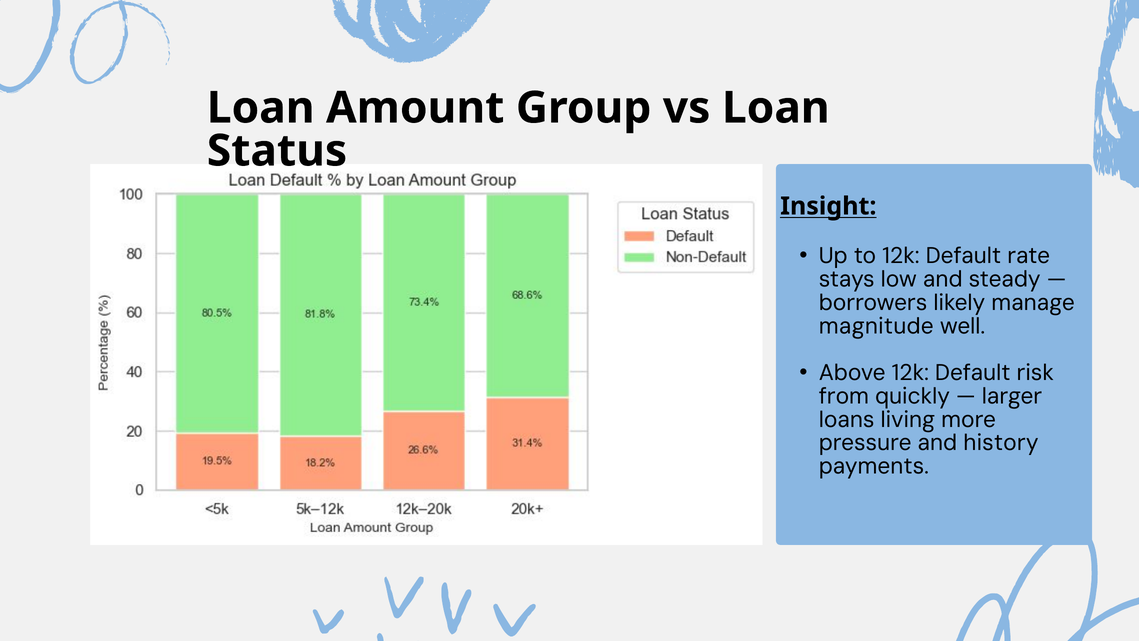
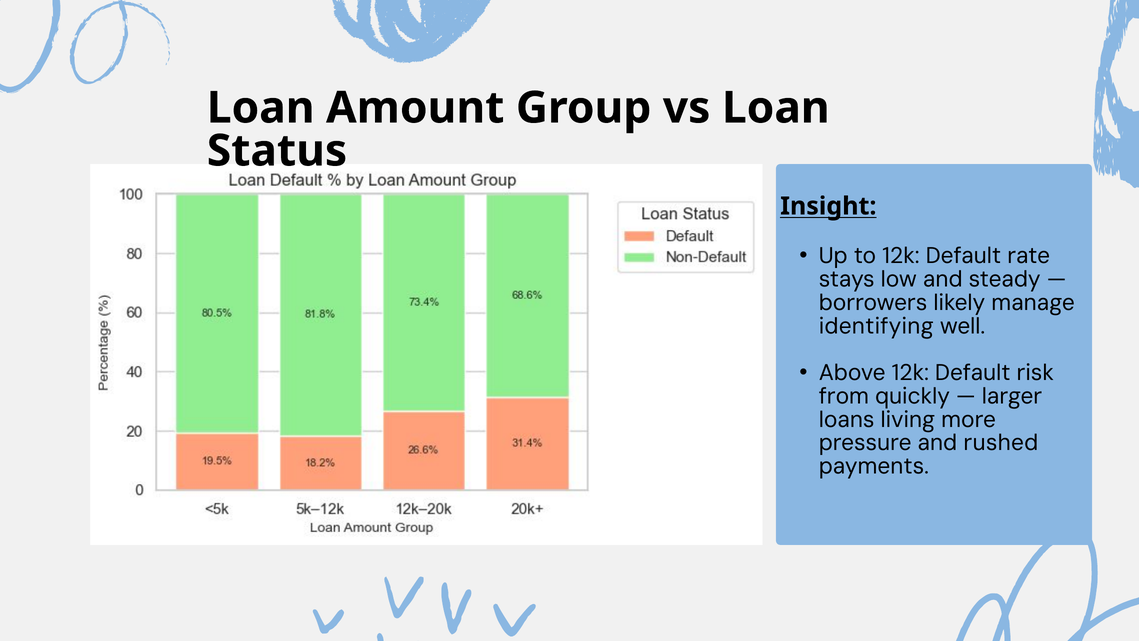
magnitude: magnitude -> identifying
history: history -> rushed
